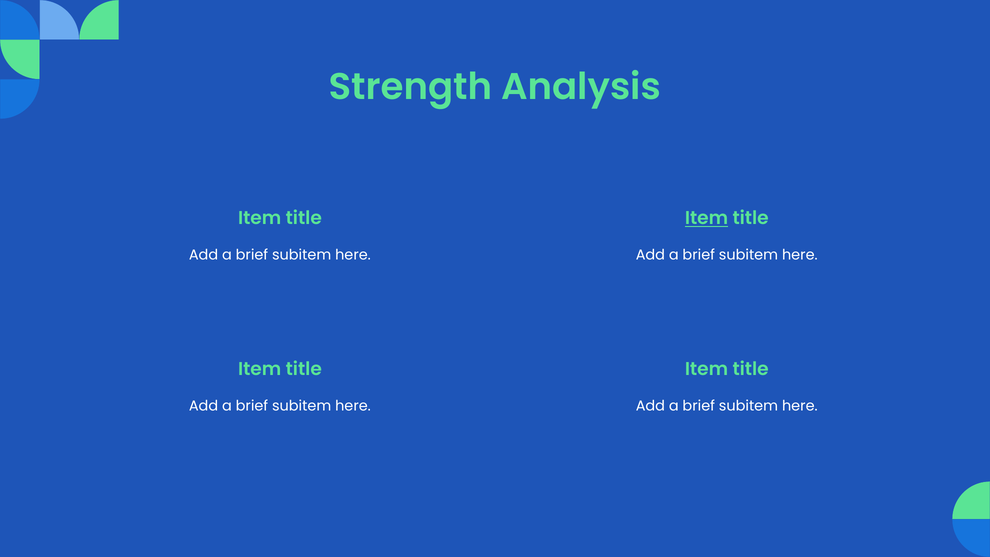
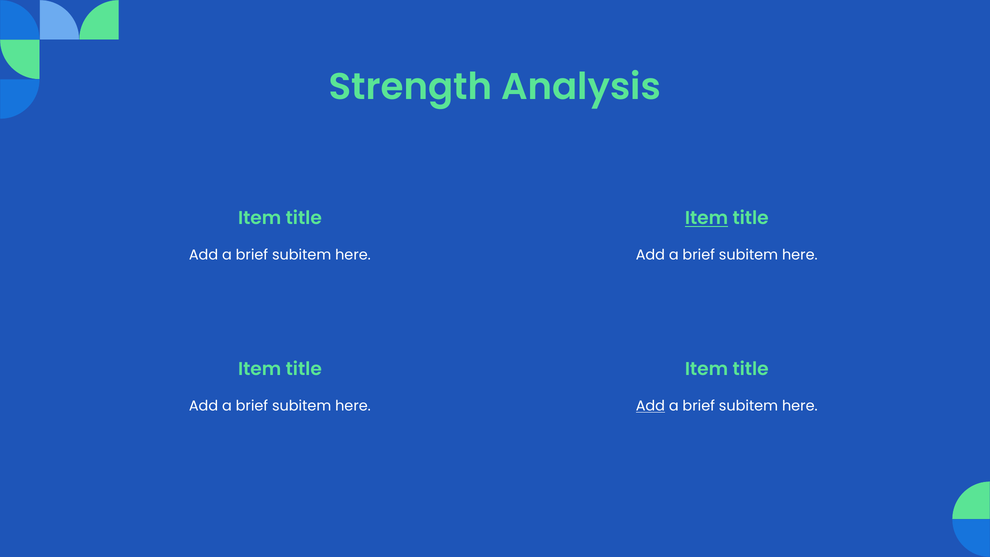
Add at (650, 406) underline: none -> present
